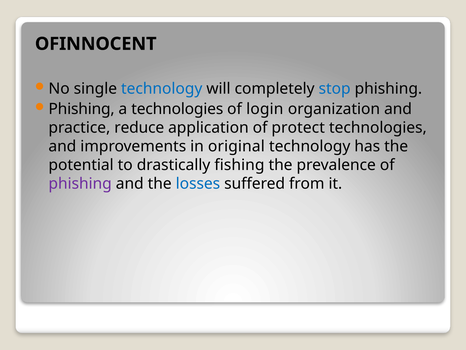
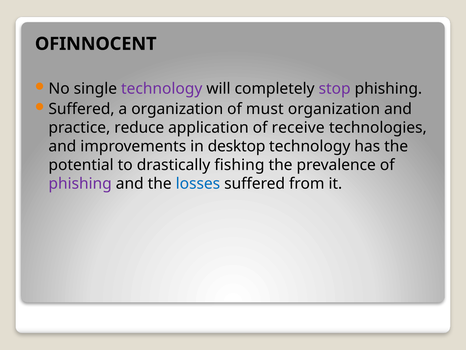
technology at (162, 89) colour: blue -> purple
stop colour: blue -> purple
Phishing at (82, 109): Phishing -> Suffered
a technologies: technologies -> organization
login: login -> must
protect: protect -> receive
original: original -> desktop
